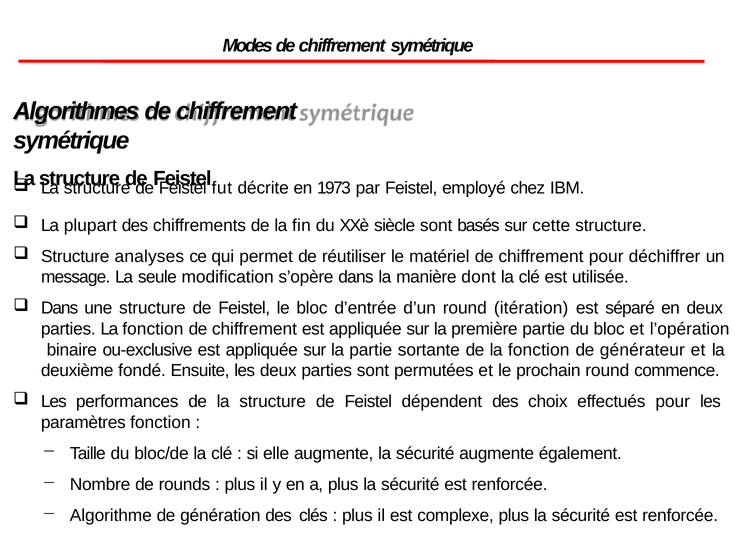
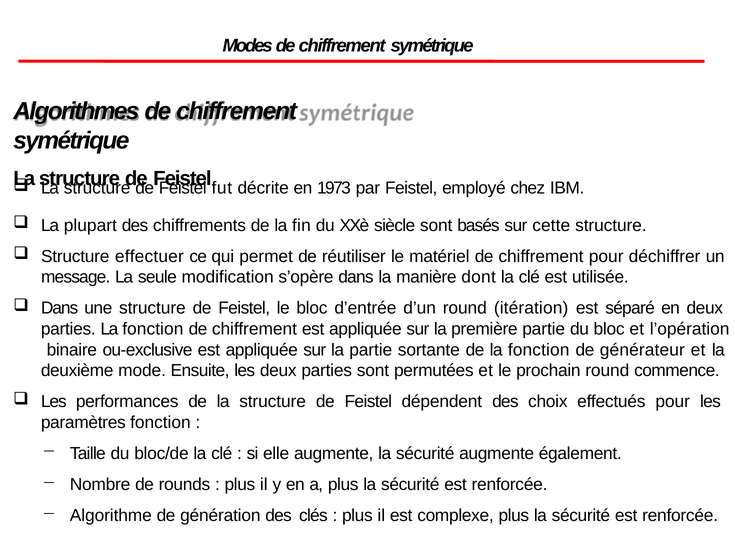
analyses: analyses -> effectuer
fondé: fondé -> mode
